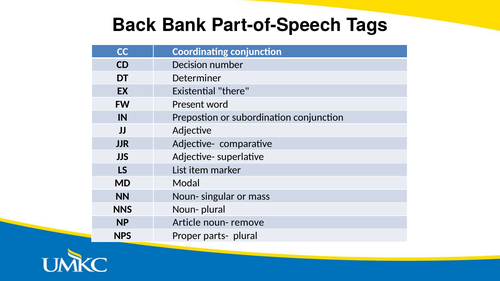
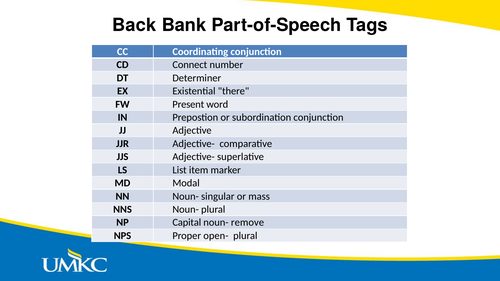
Decision: Decision -> Connect
Article: Article -> Capital
parts-: parts- -> open-
